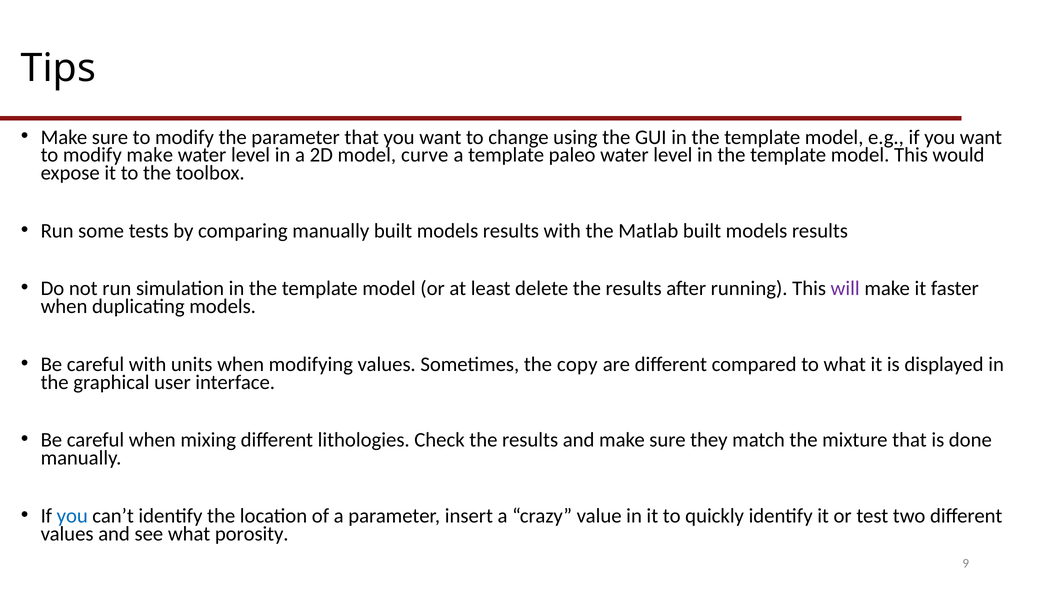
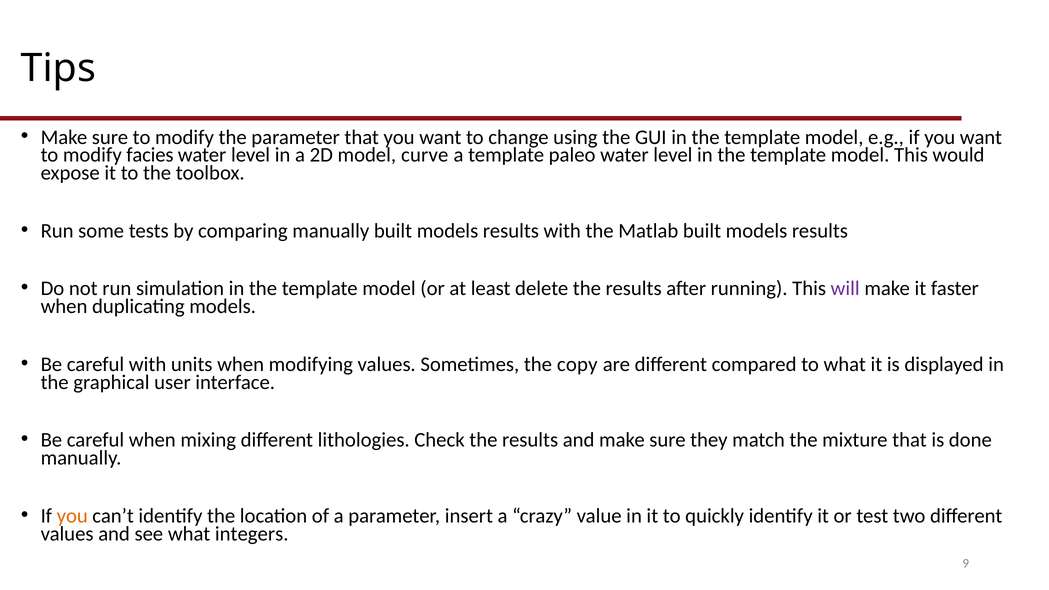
modify make: make -> facies
you at (72, 516) colour: blue -> orange
porosity: porosity -> integers
